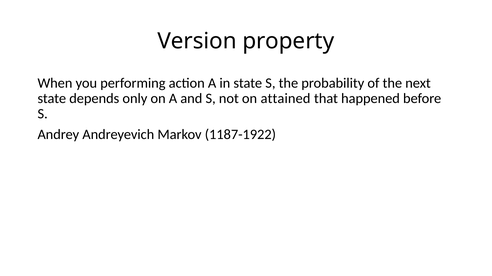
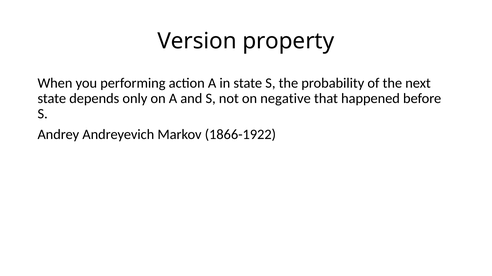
attained: attained -> negative
1187-1922: 1187-1922 -> 1866-1922
